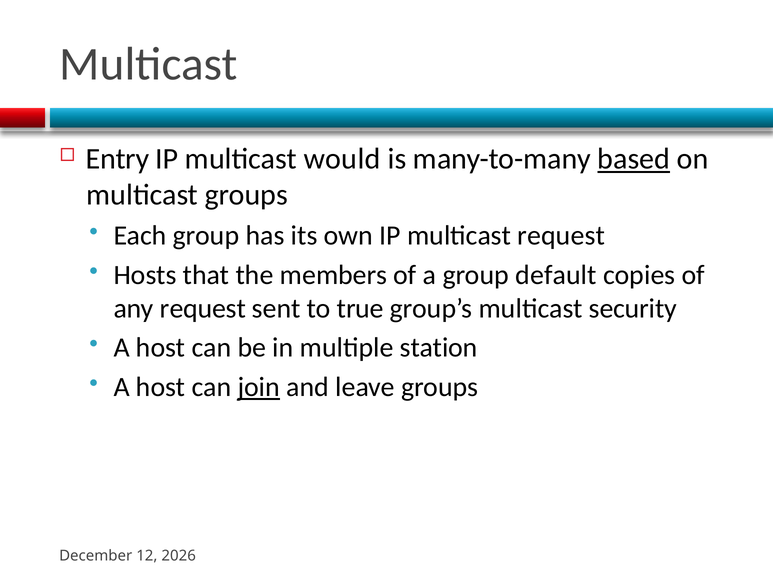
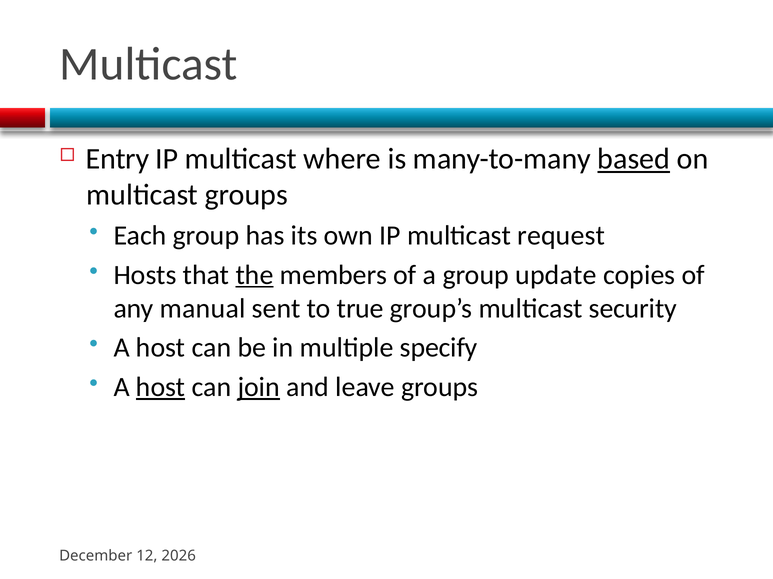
would: would -> where
the underline: none -> present
default: default -> update
any request: request -> manual
station: station -> specify
host at (161, 387) underline: none -> present
